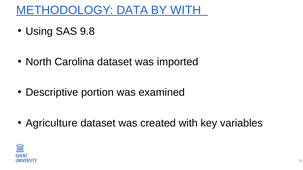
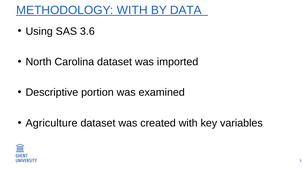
METHODOLOGY DATA: DATA -> WITH
BY WITH: WITH -> DATA
9.8: 9.8 -> 3.6
